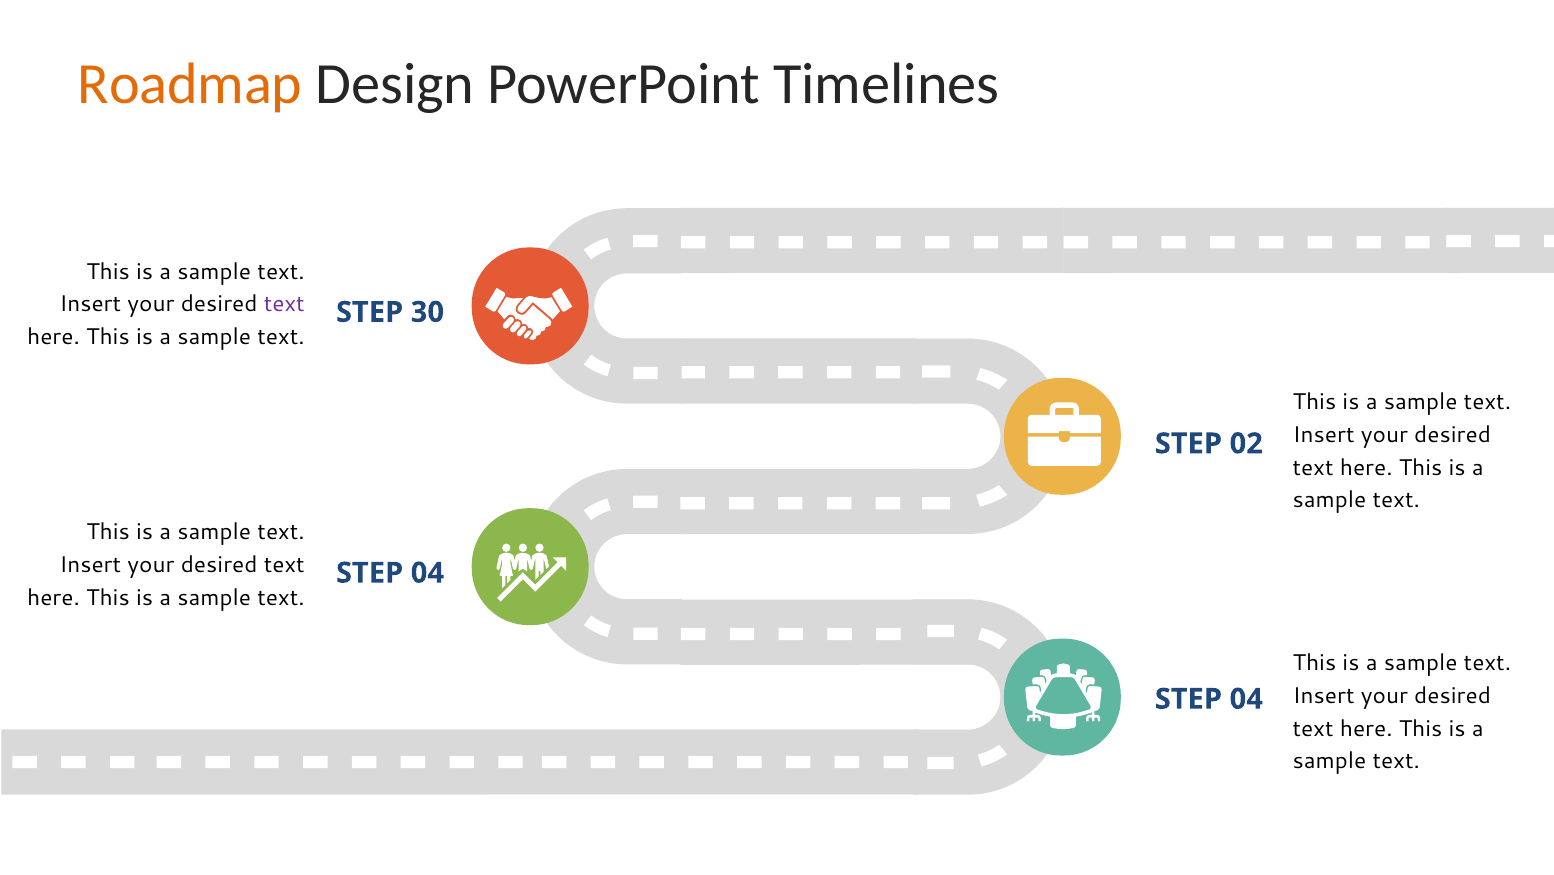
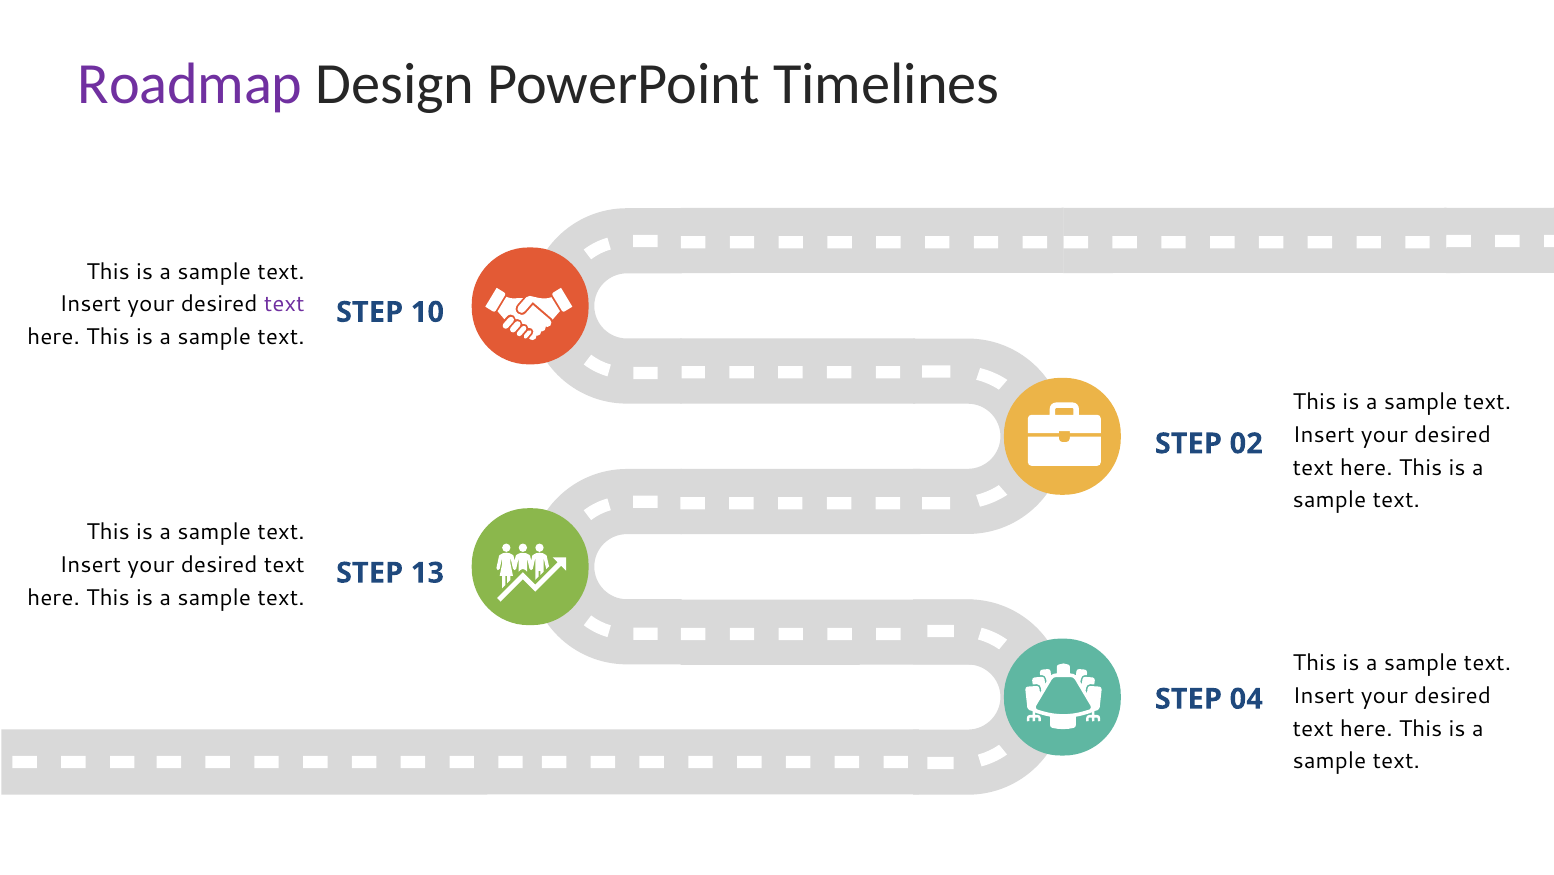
Roadmap colour: orange -> purple
30: 30 -> 10
04 at (427, 573): 04 -> 13
